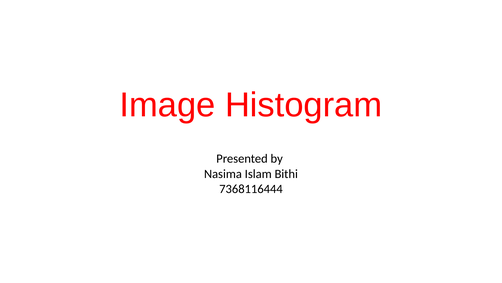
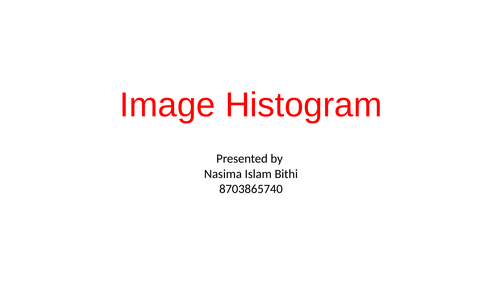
7368116444: 7368116444 -> 8703865740
